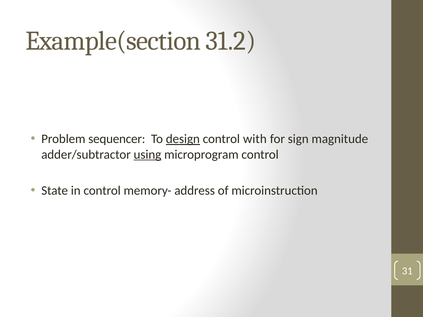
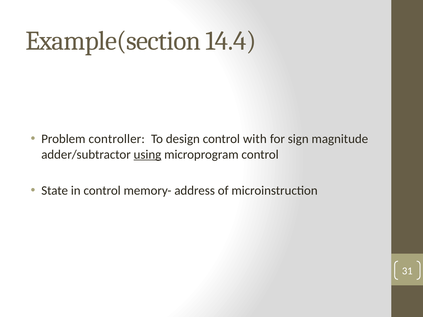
31.2: 31.2 -> 14.4
sequencer: sequencer -> controller
design underline: present -> none
